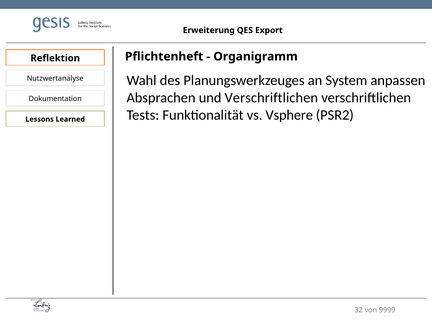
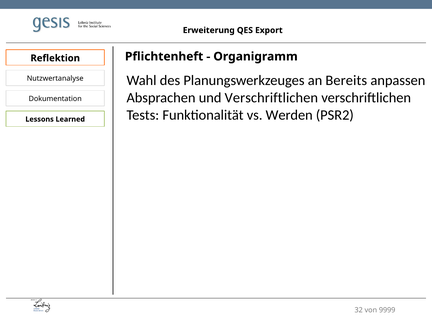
System: System -> Bereits
Vsphere: Vsphere -> Werden
